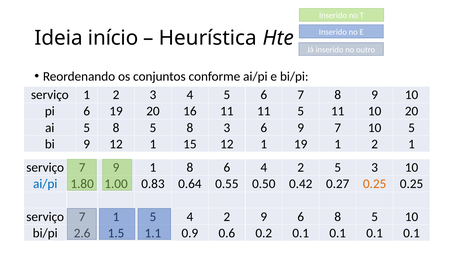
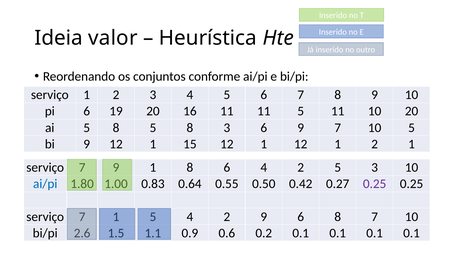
início: início -> valor
1 19: 19 -> 12
0.25 at (375, 184) colour: orange -> purple
6 8 5: 5 -> 7
